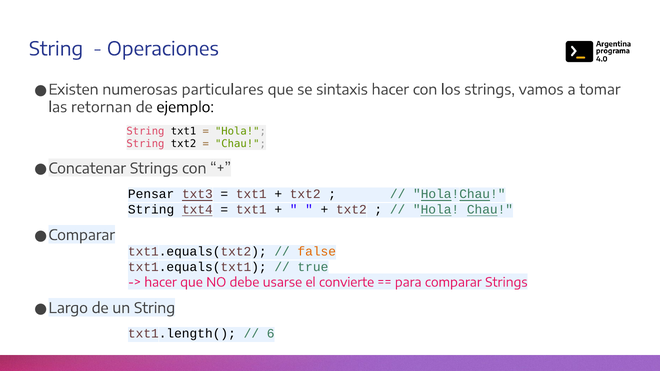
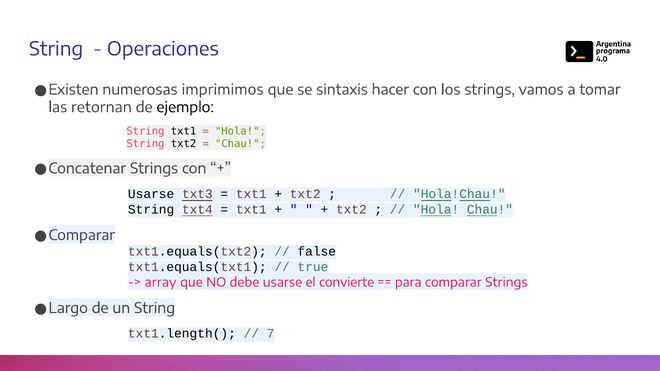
particulares: particulares -> imprimimos
Pensar at (151, 194): Pensar -> Usarse
false colour: orange -> black
hacer at (161, 283): hacer -> array
6: 6 -> 7
